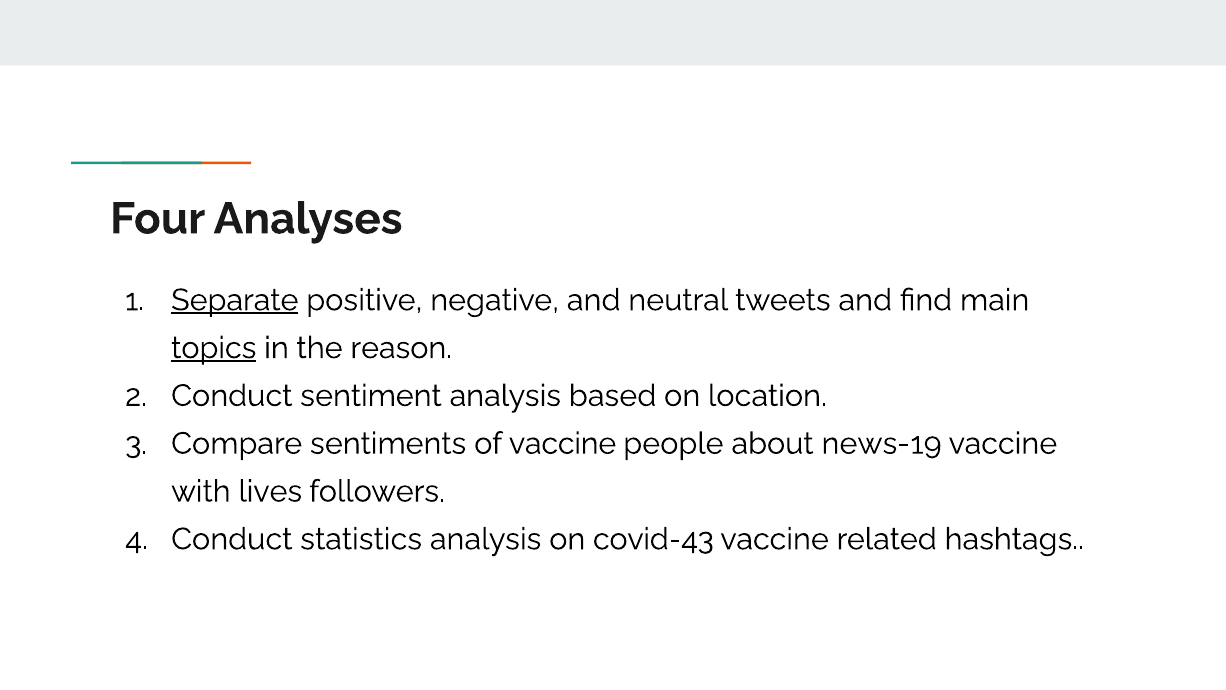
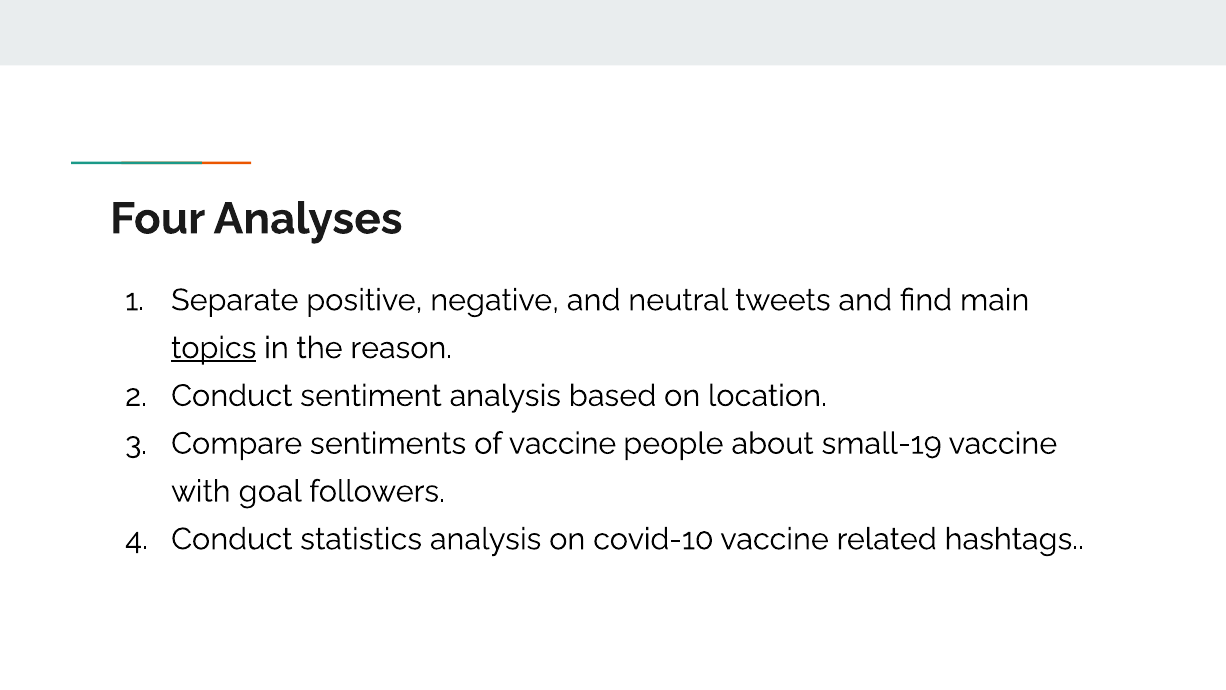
Separate underline: present -> none
news-19: news-19 -> small-19
lives: lives -> goal
covid-43: covid-43 -> covid-10
